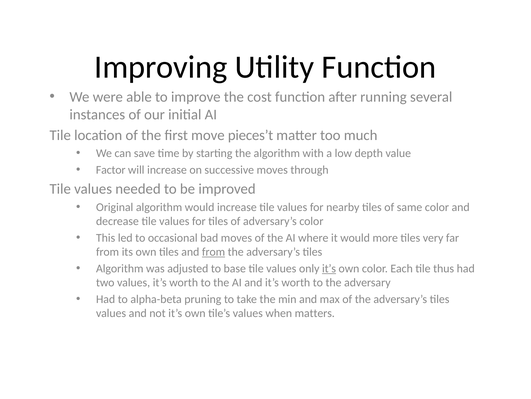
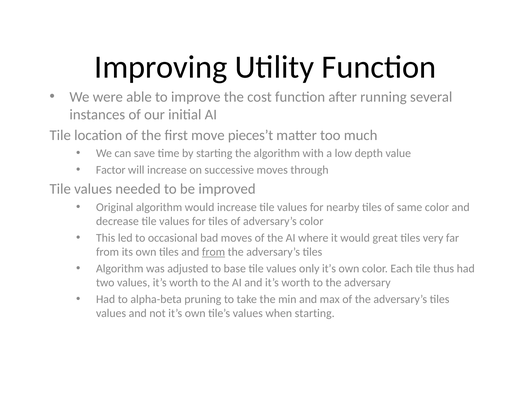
more: more -> great
it’s at (329, 268) underline: present -> none
when matters: matters -> starting
